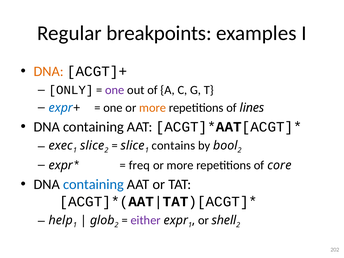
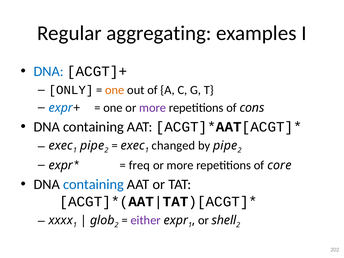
breakpoints: breakpoints -> aggregating
DNA at (49, 72) colour: orange -> blue
one at (115, 90) colour: purple -> orange
more at (153, 108) colour: orange -> purple
lines: lines -> cons
slice at (92, 146): slice -> pipe
slice at (133, 146): slice -> exec
contains: contains -> changed
by bool: bool -> pipe
help: help -> xxxx
